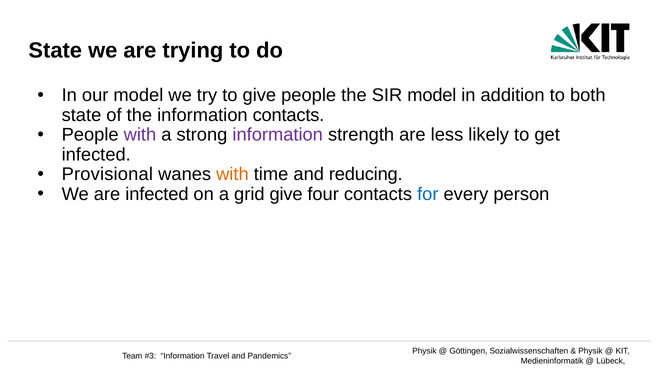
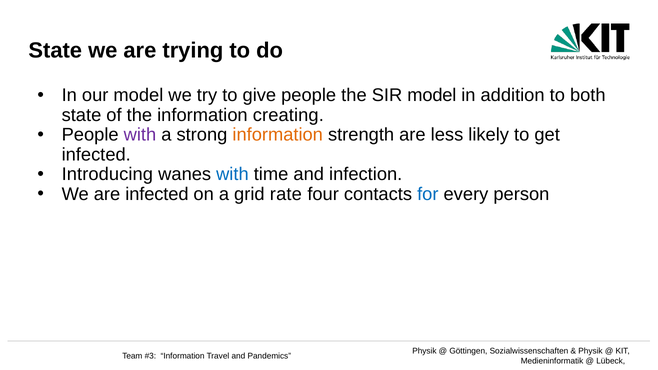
information contacts: contacts -> creating
information at (278, 135) colour: purple -> orange
Provisional: Provisional -> Introducing
with at (232, 174) colour: orange -> blue
reducing: reducing -> infection
grid give: give -> rate
